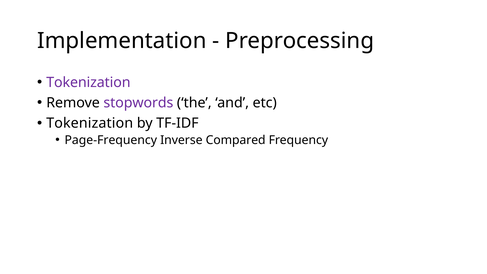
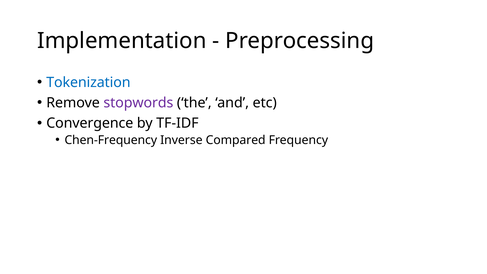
Tokenization at (88, 82) colour: purple -> blue
Tokenization at (90, 123): Tokenization -> Convergence
Page-Frequency: Page-Frequency -> Chen-Frequency
